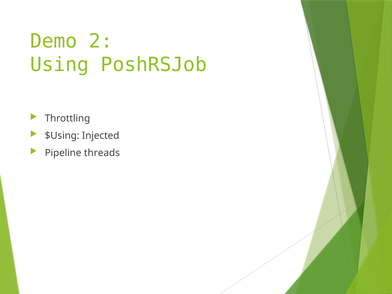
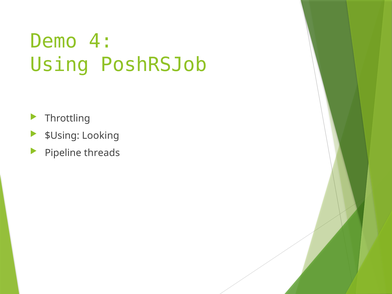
2: 2 -> 4
Injected: Injected -> Looking
